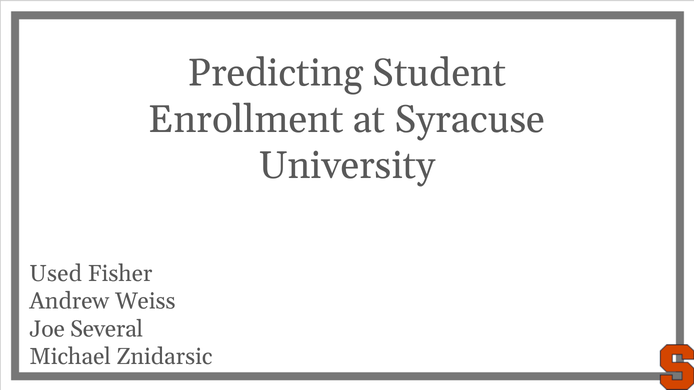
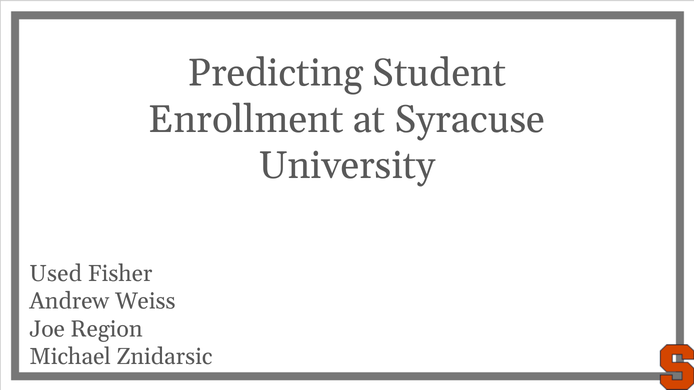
Several: Several -> Region
